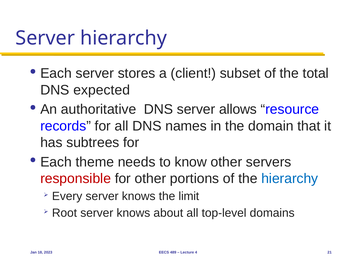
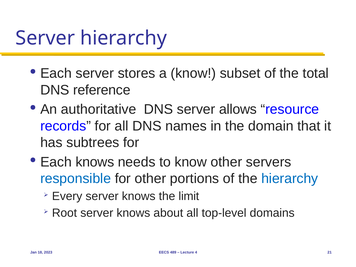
a client: client -> know
expected: expected -> reference
Each theme: theme -> knows
responsible colour: red -> blue
